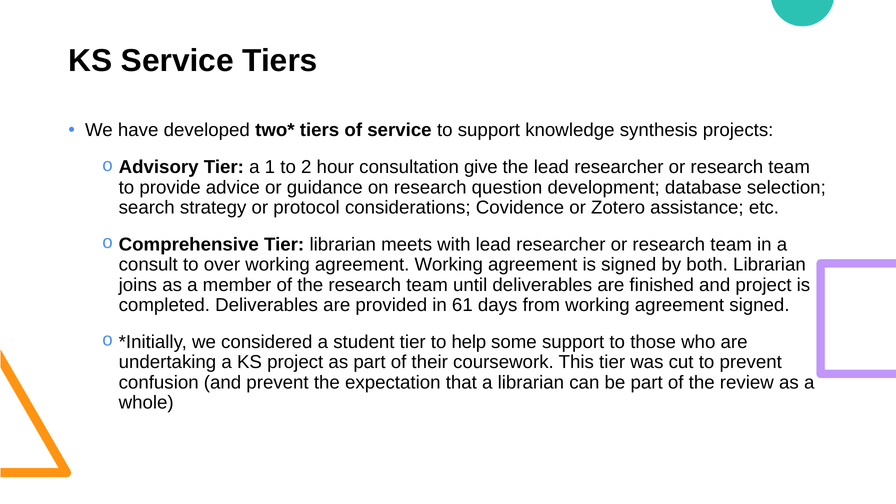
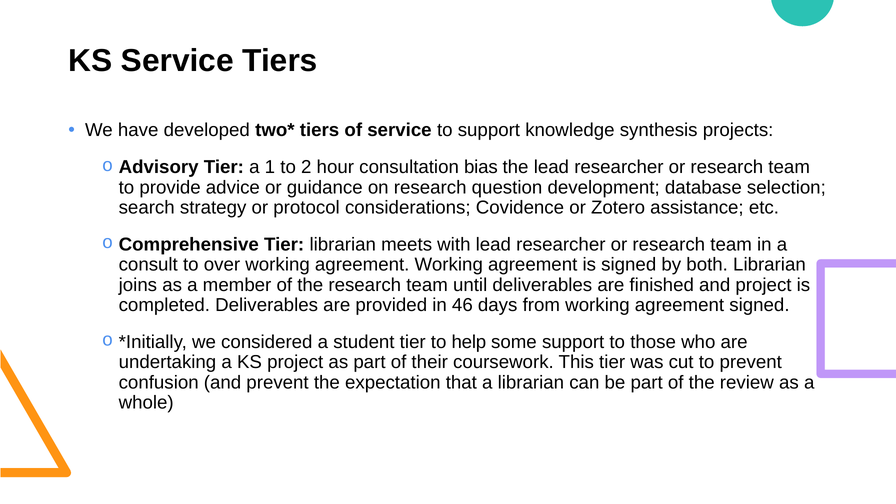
give: give -> bias
61: 61 -> 46
